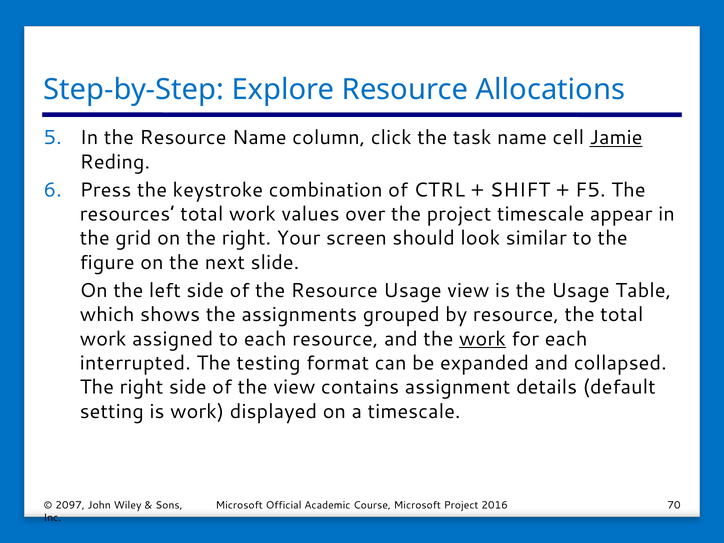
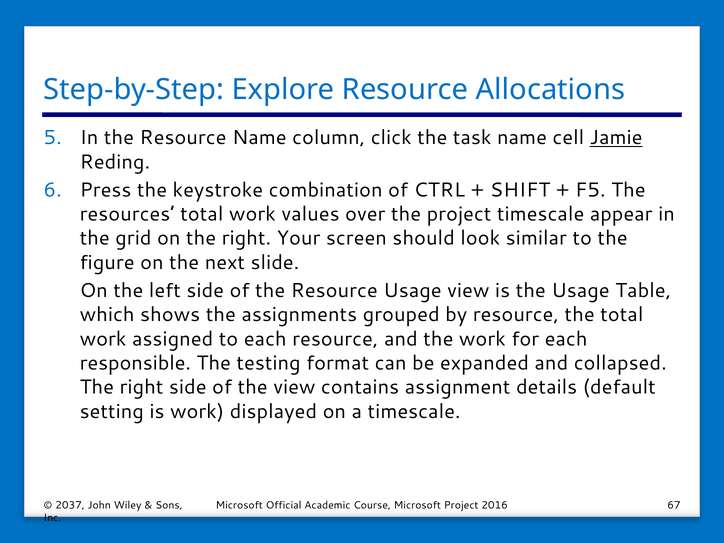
work at (482, 339) underline: present -> none
interrupted: interrupted -> responsible
2097: 2097 -> 2037
70: 70 -> 67
